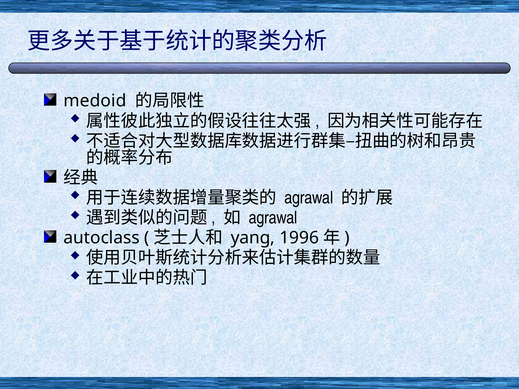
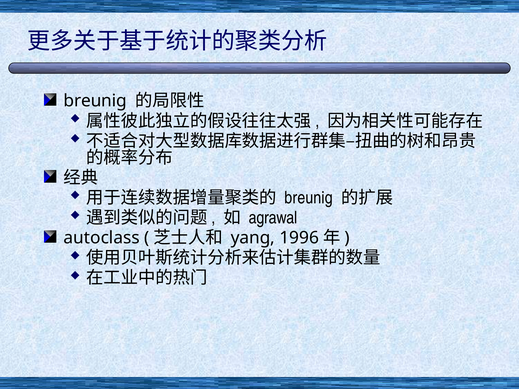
medoid at (95, 101): medoid -> breunig
agrawal at (309, 198): agrawal -> breunig
